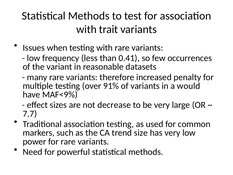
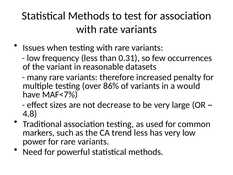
trait: trait -> rate
0.41: 0.41 -> 0.31
91%: 91% -> 86%
MAF<9%: MAF<9% -> MAF<7%
7.7: 7.7 -> 4.8
trend size: size -> less
